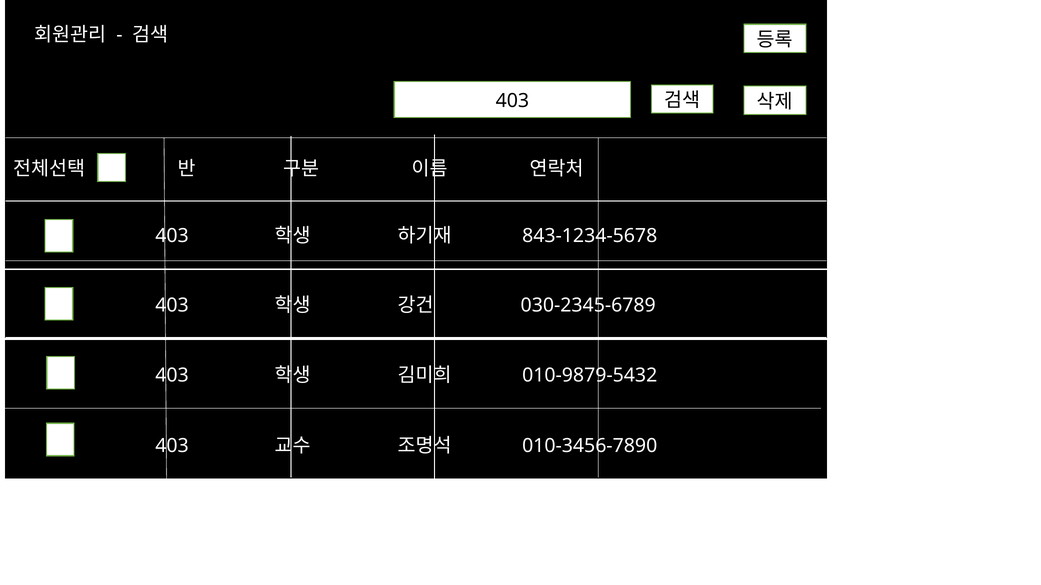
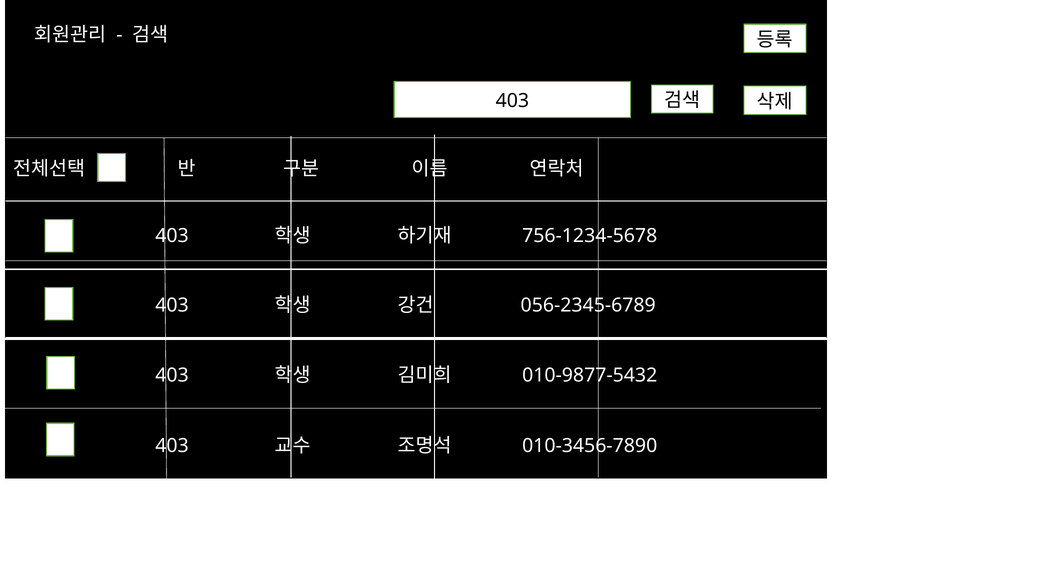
843-1234-5678: 843-1234-5678 -> 756-1234-5678
030-2345-6789: 030-2345-6789 -> 056-2345-6789
010-9879-5432: 010-9879-5432 -> 010-9877-5432
